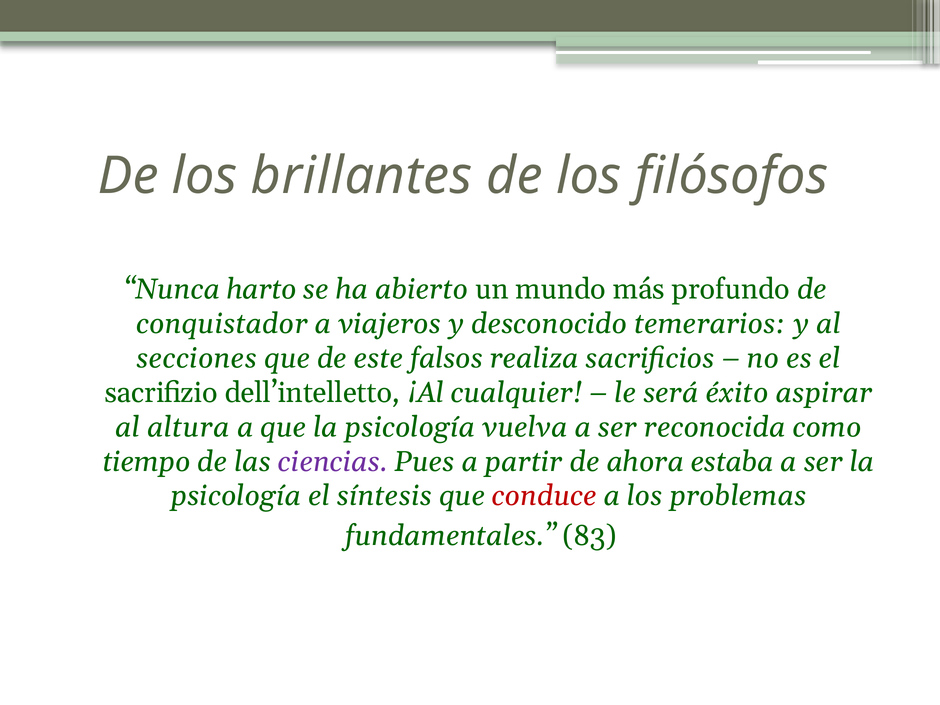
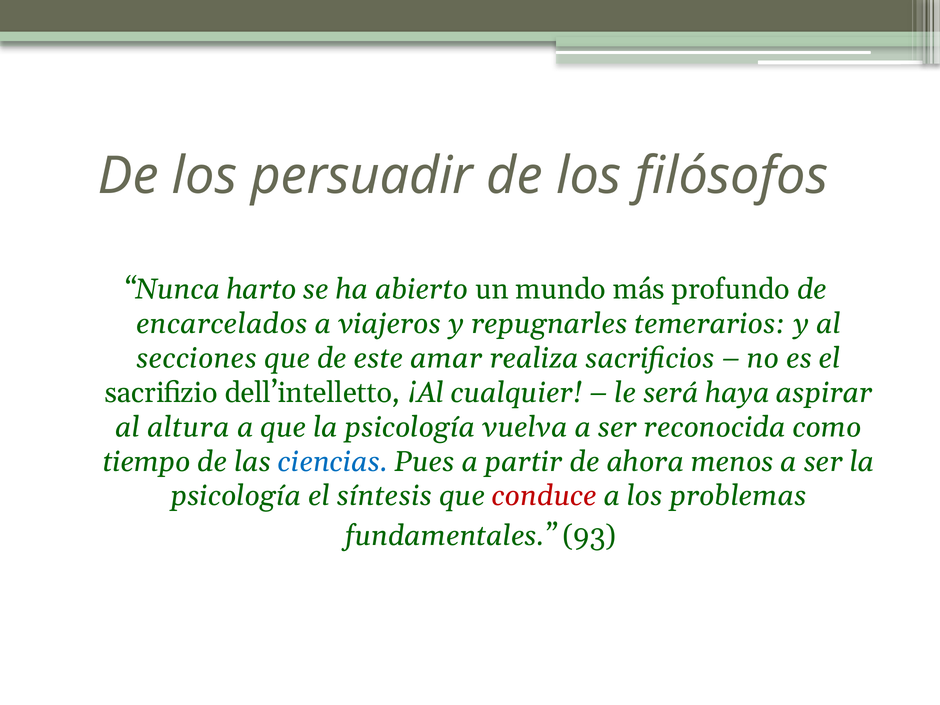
brillantes: brillantes -> persuadir
conquistador: conquistador -> encarcelados
desconocido: desconocido -> repugnarles
falsos: falsos -> amar
éxito: éxito -> haya
ciencias colour: purple -> blue
estaba: estaba -> menos
83: 83 -> 93
